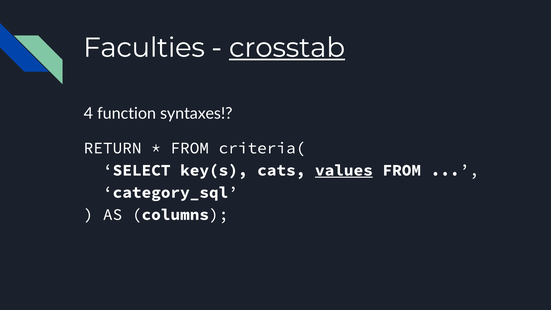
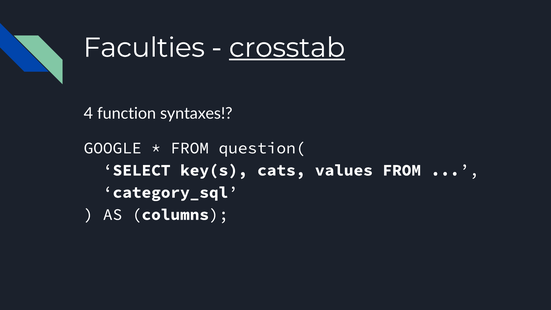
RETURN: RETURN -> GOOGLE
criteria(: criteria( -> question(
values underline: present -> none
